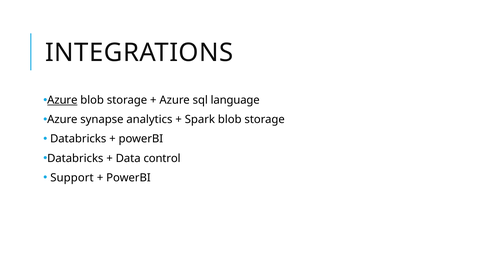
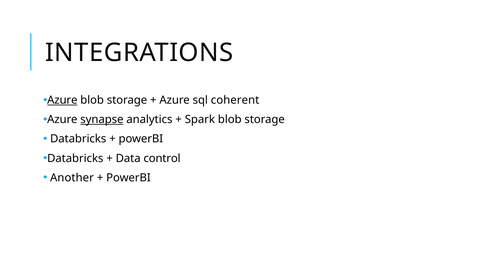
language: language -> coherent
synapse underline: none -> present
Support: Support -> Another
